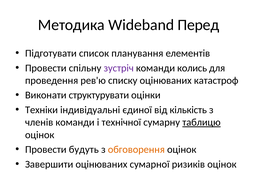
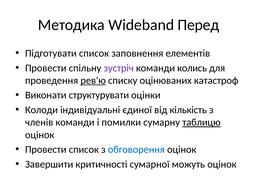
планування: планування -> заповнення
рев'ю underline: none -> present
Техніки: Техніки -> Колоди
технічної: технічної -> помилки
Провести будуть: будуть -> список
обговорення colour: orange -> blue
Завершити оцінюваних: оцінюваних -> критичності
ризиків: ризиків -> можуть
